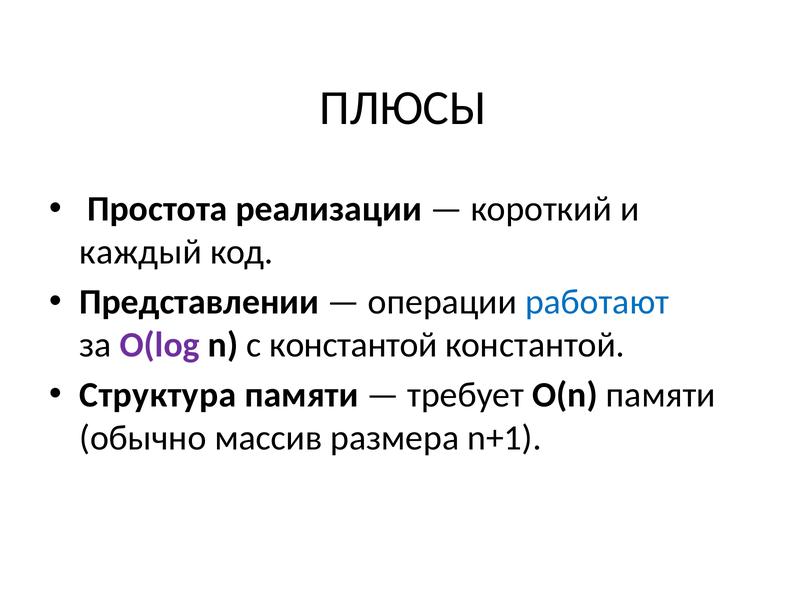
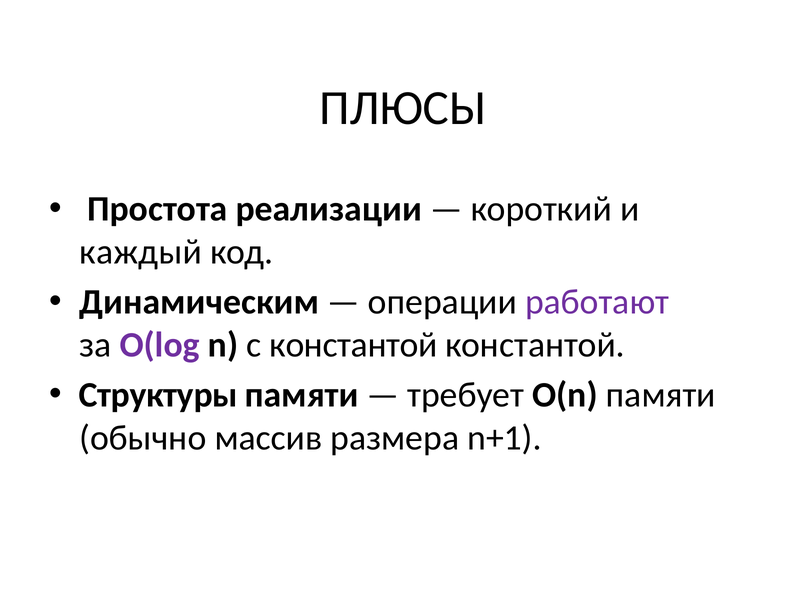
Представлении: Представлении -> Динамическим
работают colour: blue -> purple
Структура: Структура -> Структуры
